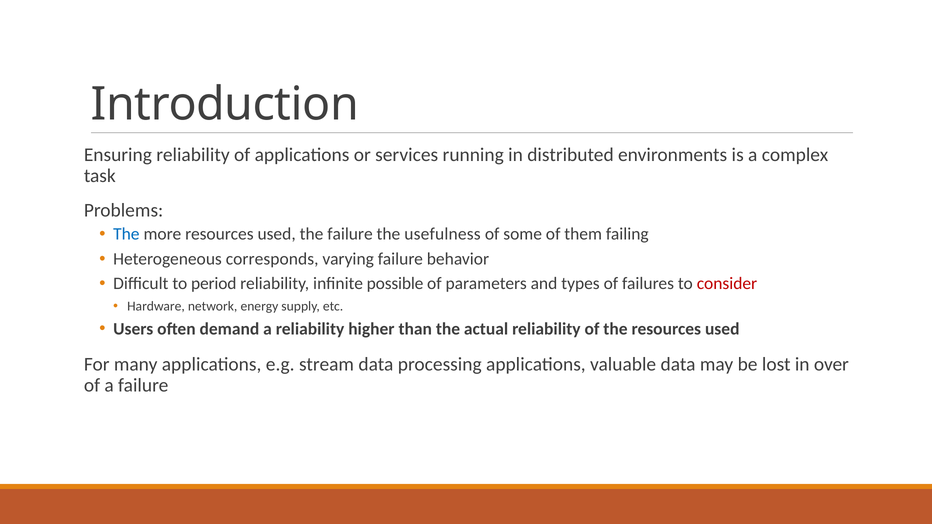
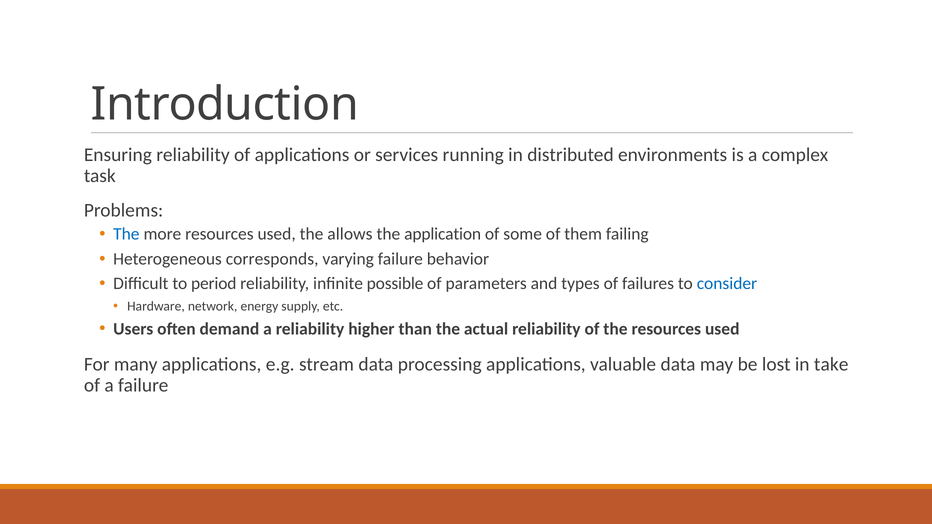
the failure: failure -> allows
usefulness: usefulness -> application
consider colour: red -> blue
over: over -> take
